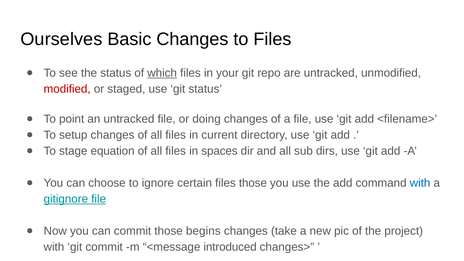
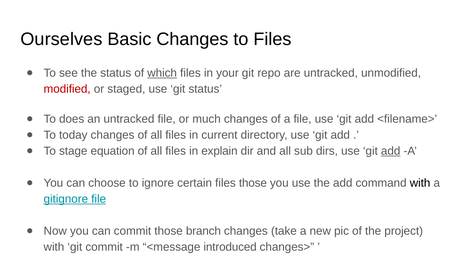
point: point -> does
doing: doing -> much
setup: setup -> today
spaces: spaces -> explain
add at (391, 151) underline: none -> present
with at (420, 183) colour: blue -> black
begins: begins -> branch
